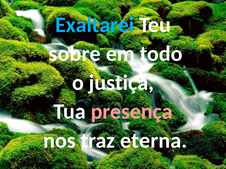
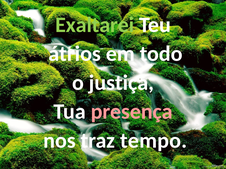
Exaltarei colour: light blue -> light green
sobre: sobre -> átrios
eterna: eterna -> tempo
